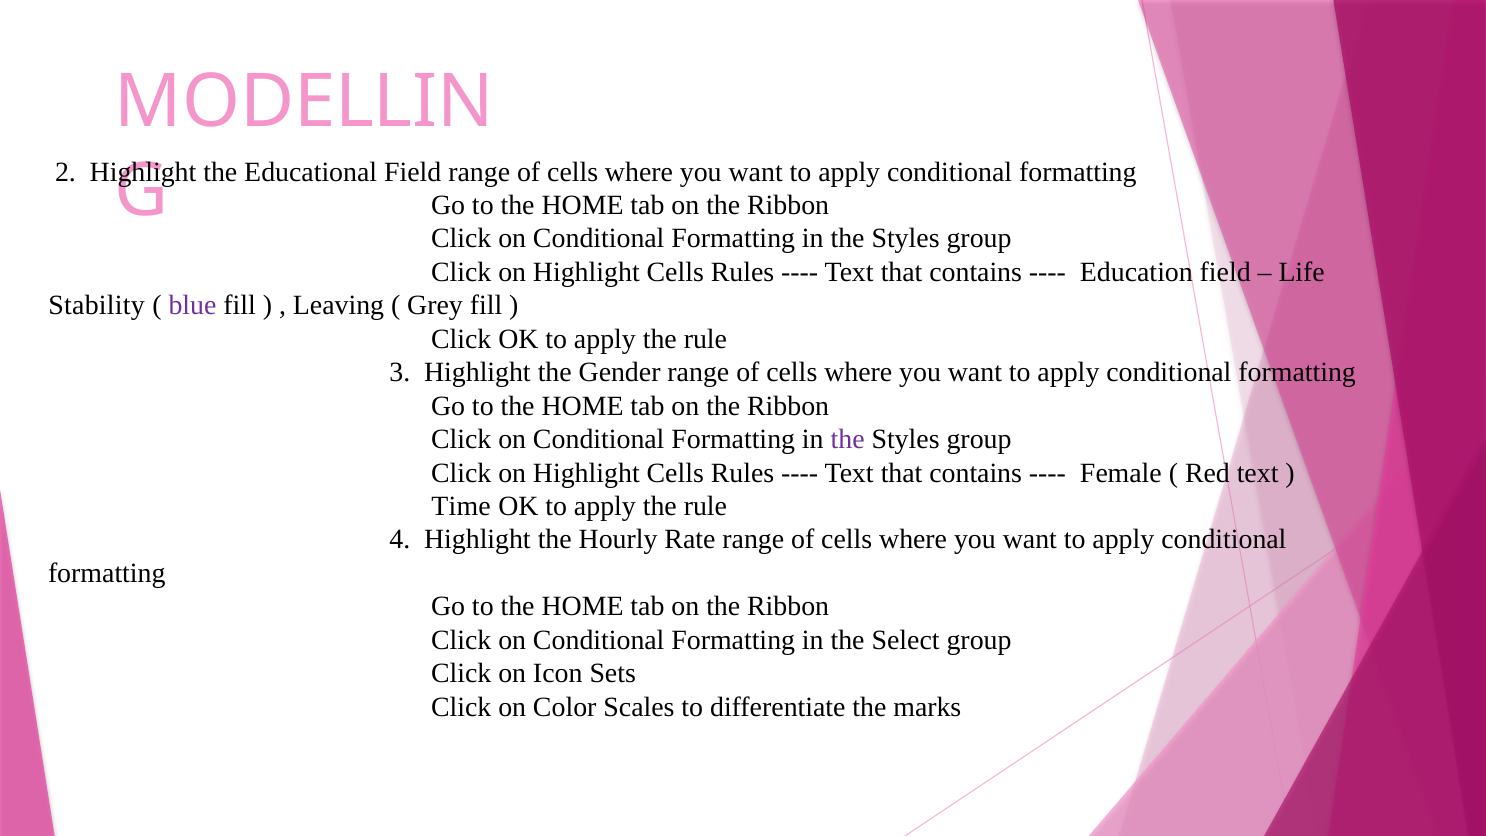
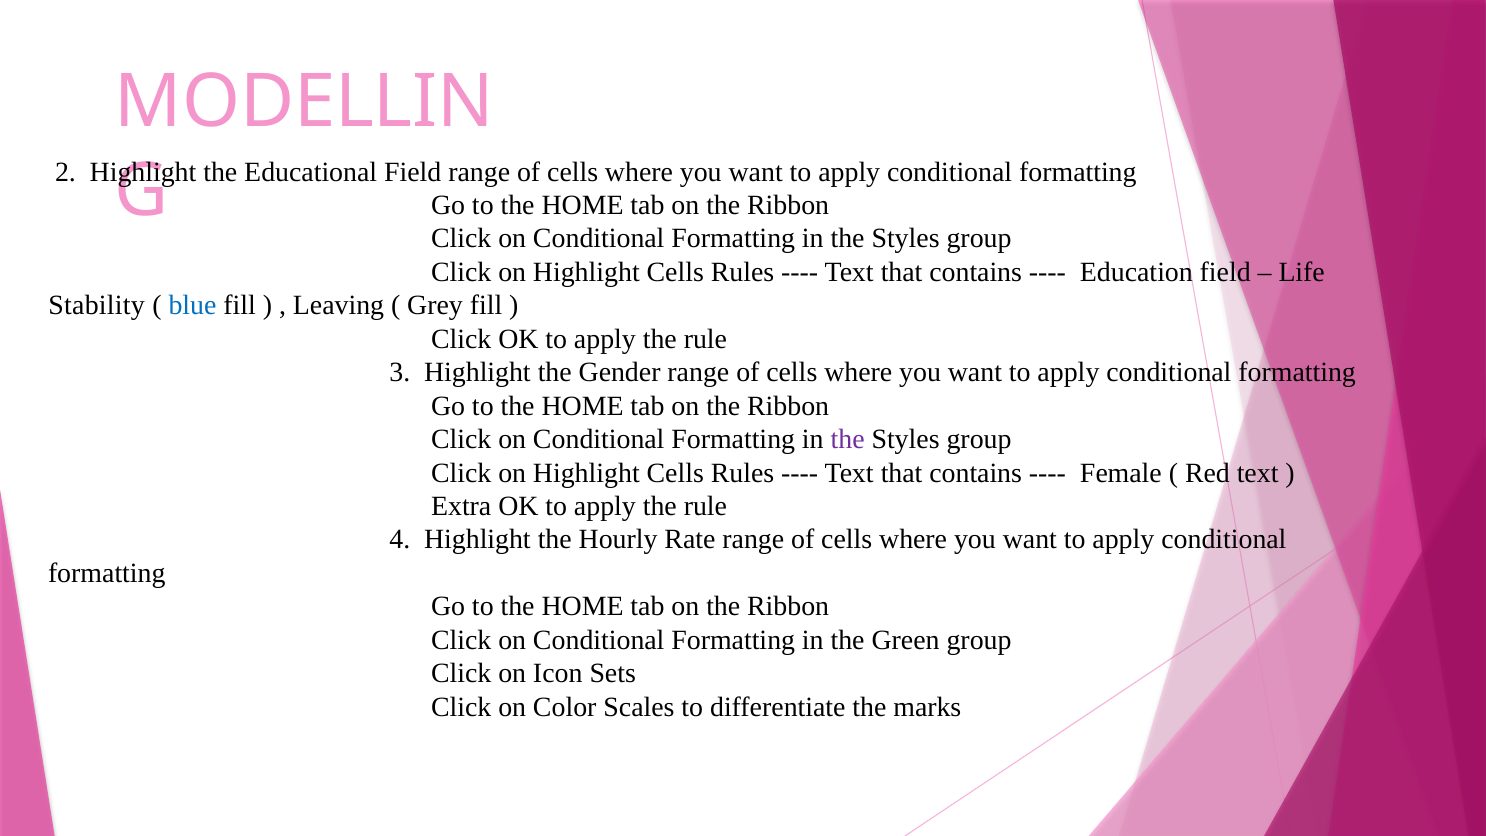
blue colour: purple -> blue
Time: Time -> Extra
Select: Select -> Green
